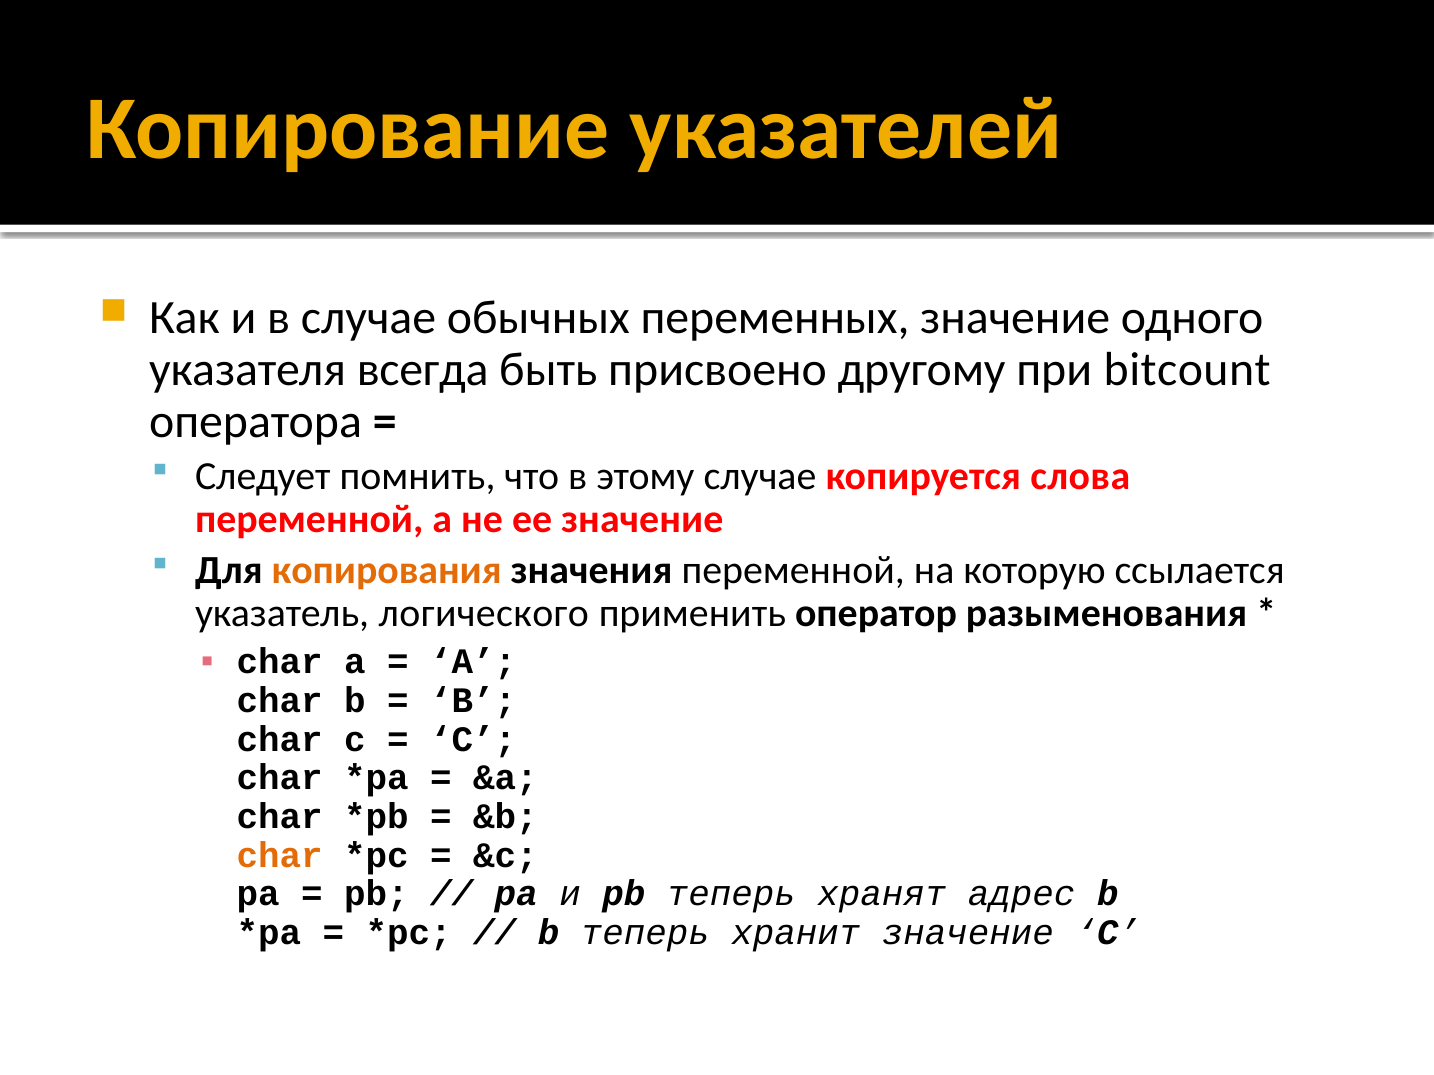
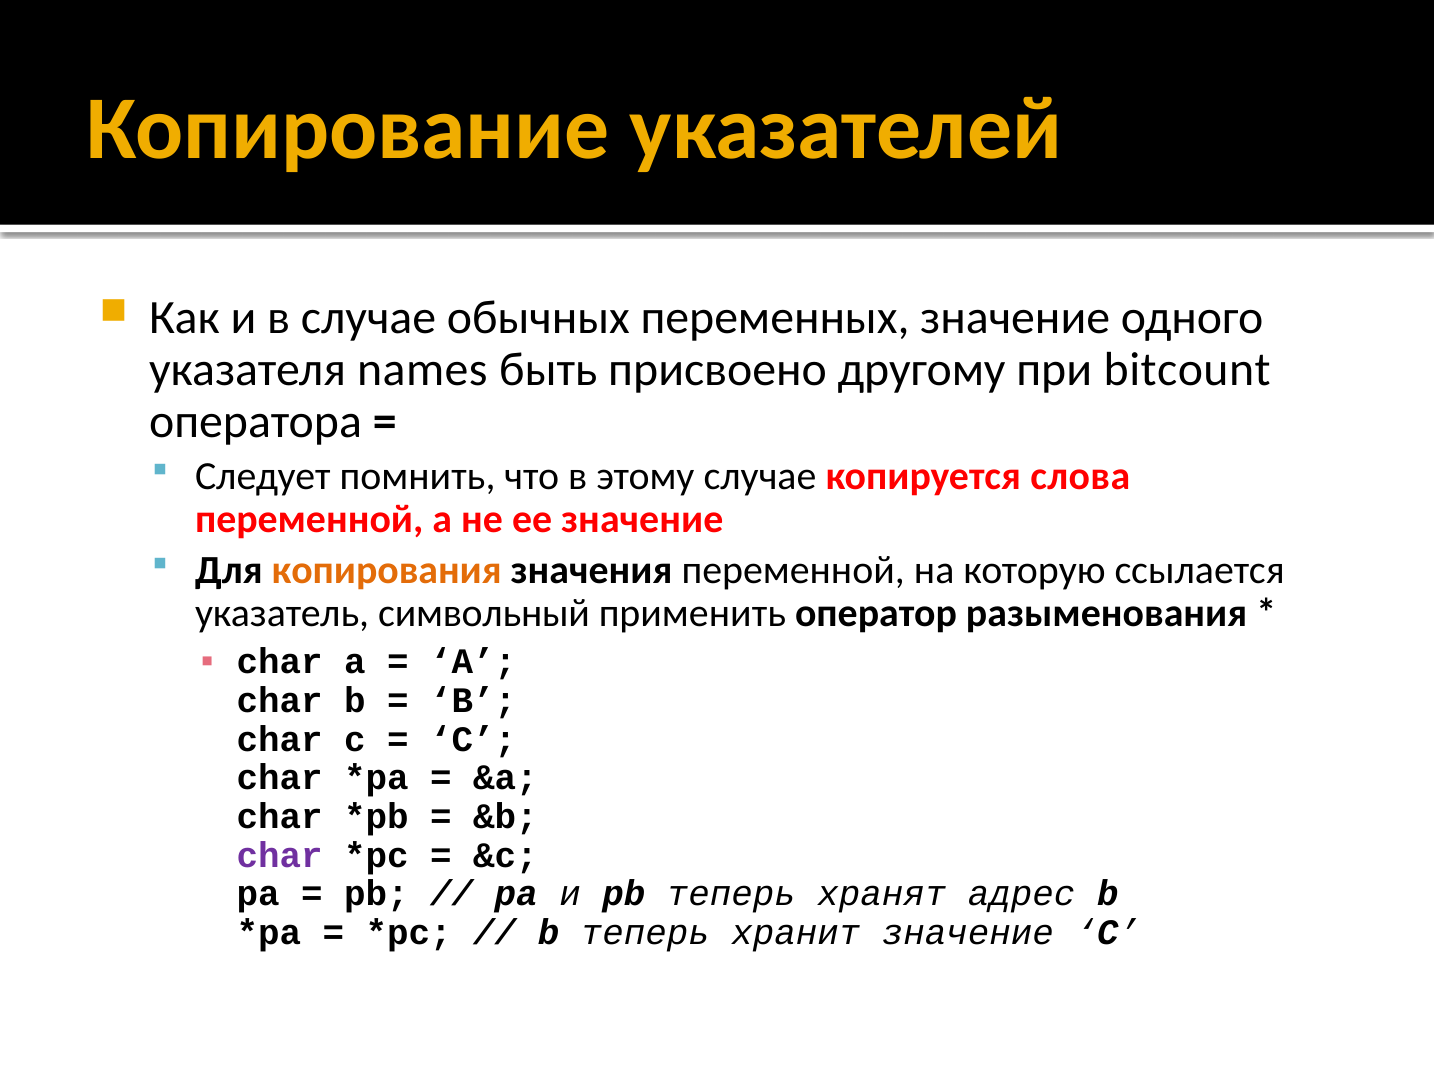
всегда: всегда -> names
логического: логического -> символьный
char at (280, 856) colour: orange -> purple
